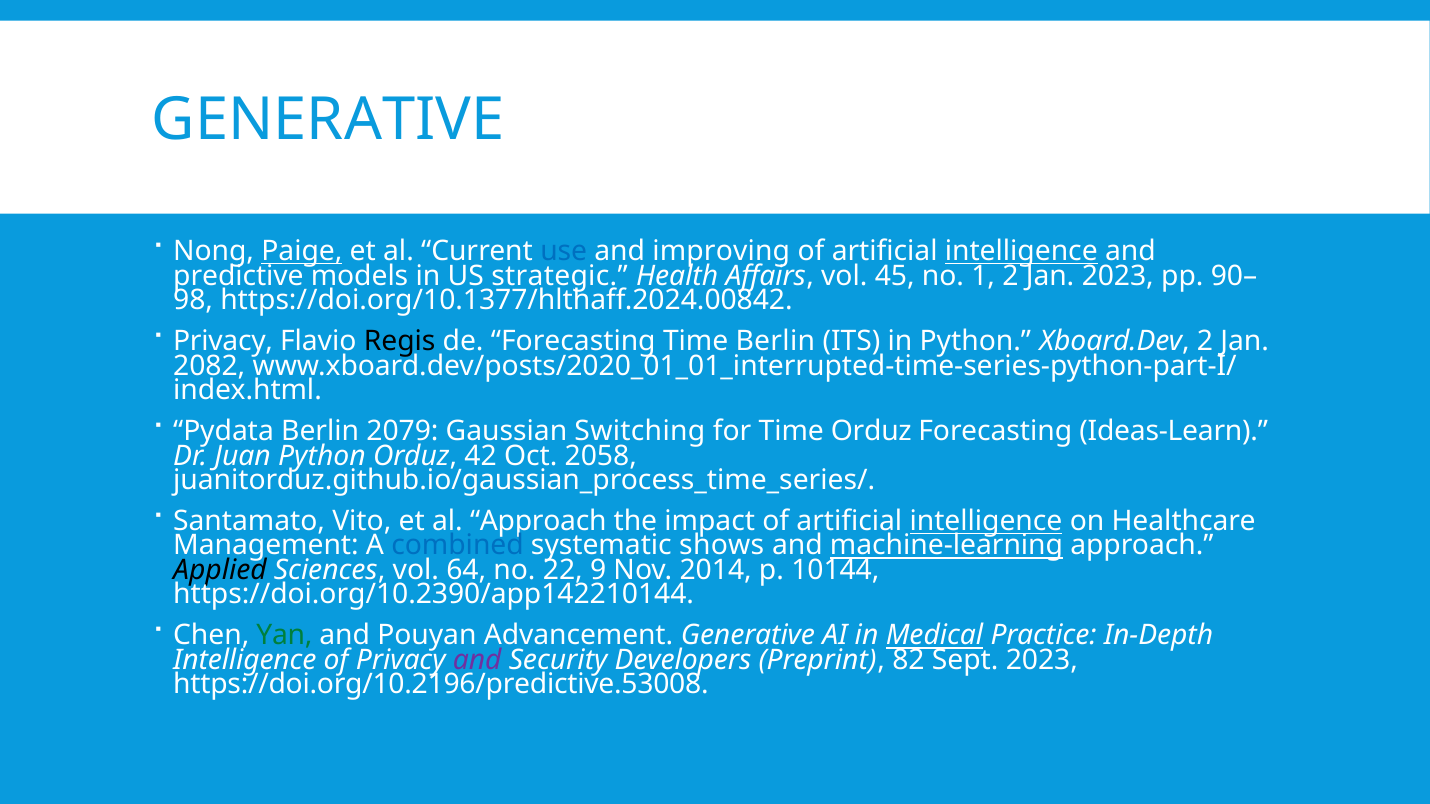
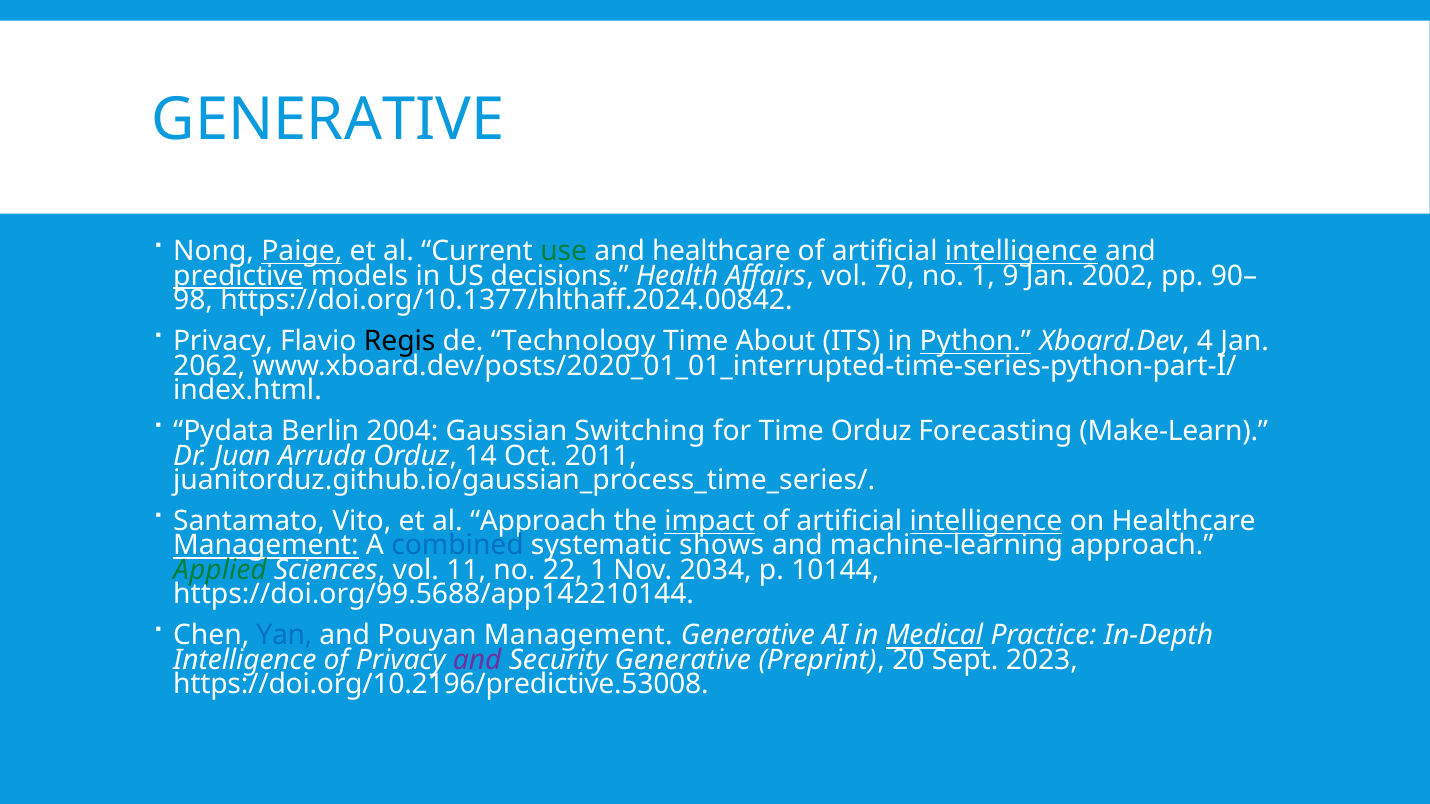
use colour: blue -> green
and improving: improving -> healthcare
predictive underline: none -> present
strategic: strategic -> decisions
45: 45 -> 70
1 2: 2 -> 9
Jan 2023: 2023 -> 2002
de Forecasting: Forecasting -> Technology
Time Berlin: Berlin -> About
Python at (975, 342) underline: none -> present
Xboard.Dev 2: 2 -> 4
2082: 2082 -> 2062
2079: 2079 -> 2004
Ideas-Learn: Ideas-Learn -> Make-Learn
Juan Python: Python -> Arruda
42: 42 -> 14
2058: 2058 -> 2011
impact underline: none -> present
Management at (266, 546) underline: none -> present
machine-learning underline: present -> none
Applied colour: black -> green
64: 64 -> 11
22 9: 9 -> 1
2014: 2014 -> 2034
https://doi.org/10.2390/app142210144: https://doi.org/10.2390/app142210144 -> https://doi.org/99.5688/app142210144
Yan colour: green -> blue
Pouyan Advancement: Advancement -> Management
Security Developers: Developers -> Generative
82: 82 -> 20
